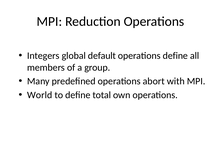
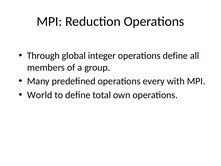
Integers: Integers -> Through
default: default -> integer
abort: abort -> every
